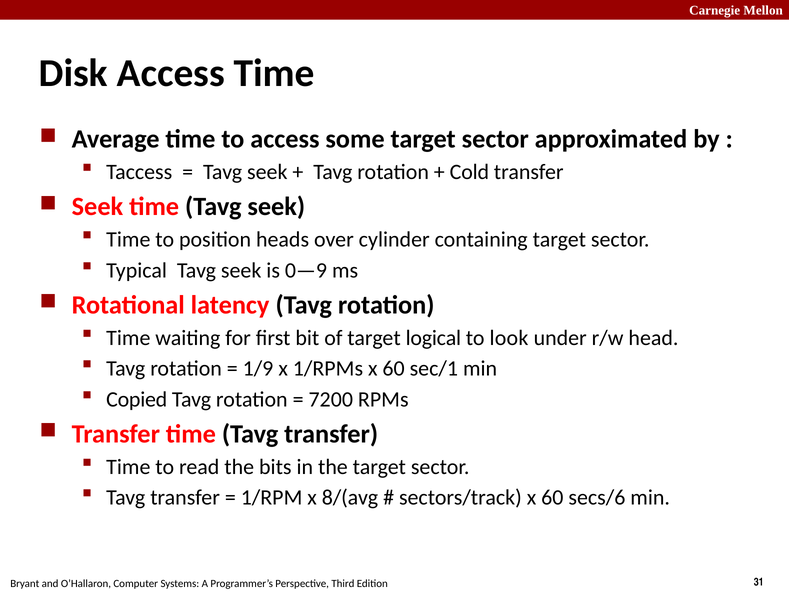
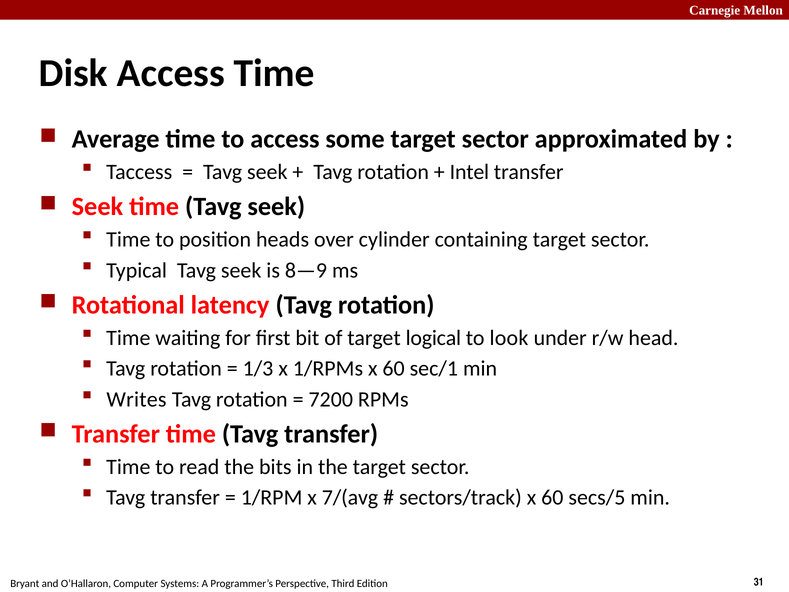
Cold: Cold -> Intel
0—9: 0—9 -> 8—9
1/9: 1/9 -> 1/3
Copied: Copied -> Writes
8/(avg: 8/(avg -> 7/(avg
secs/6: secs/6 -> secs/5
